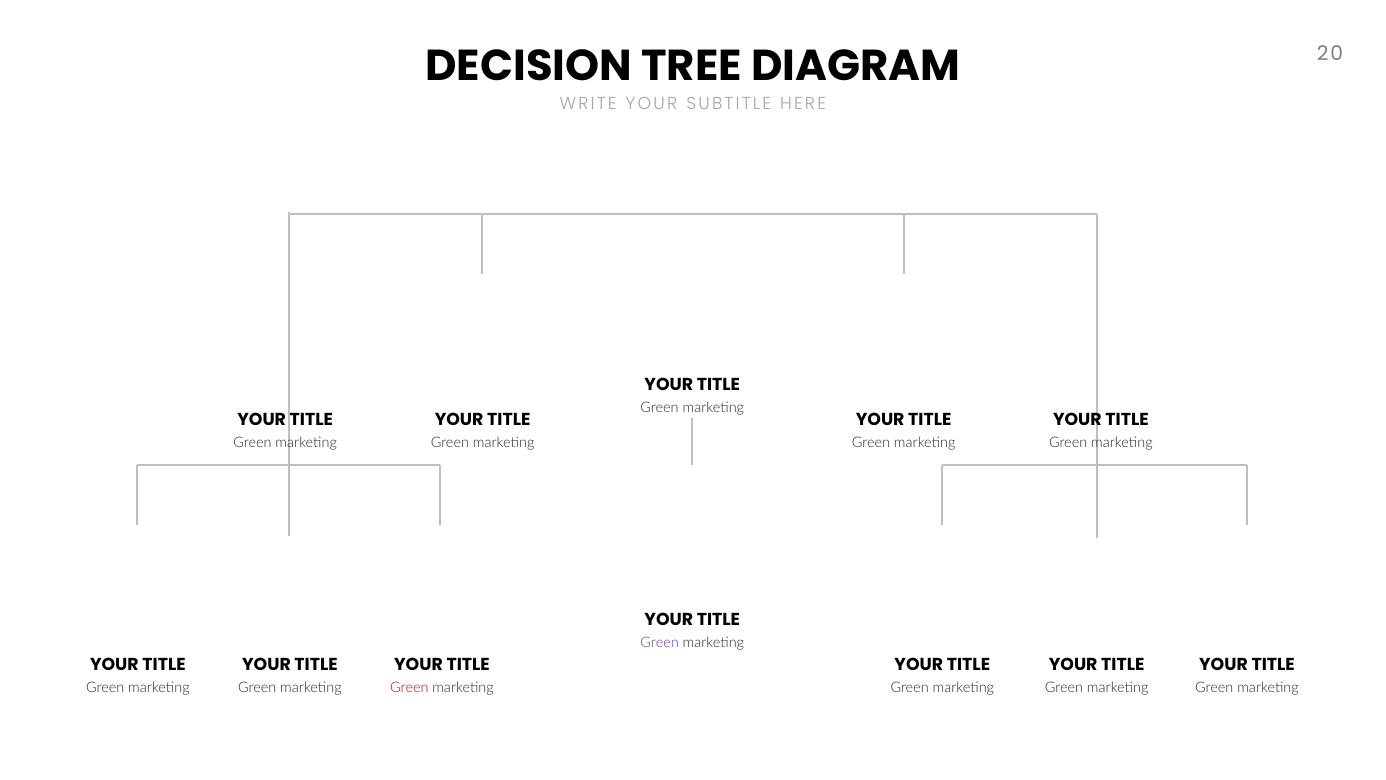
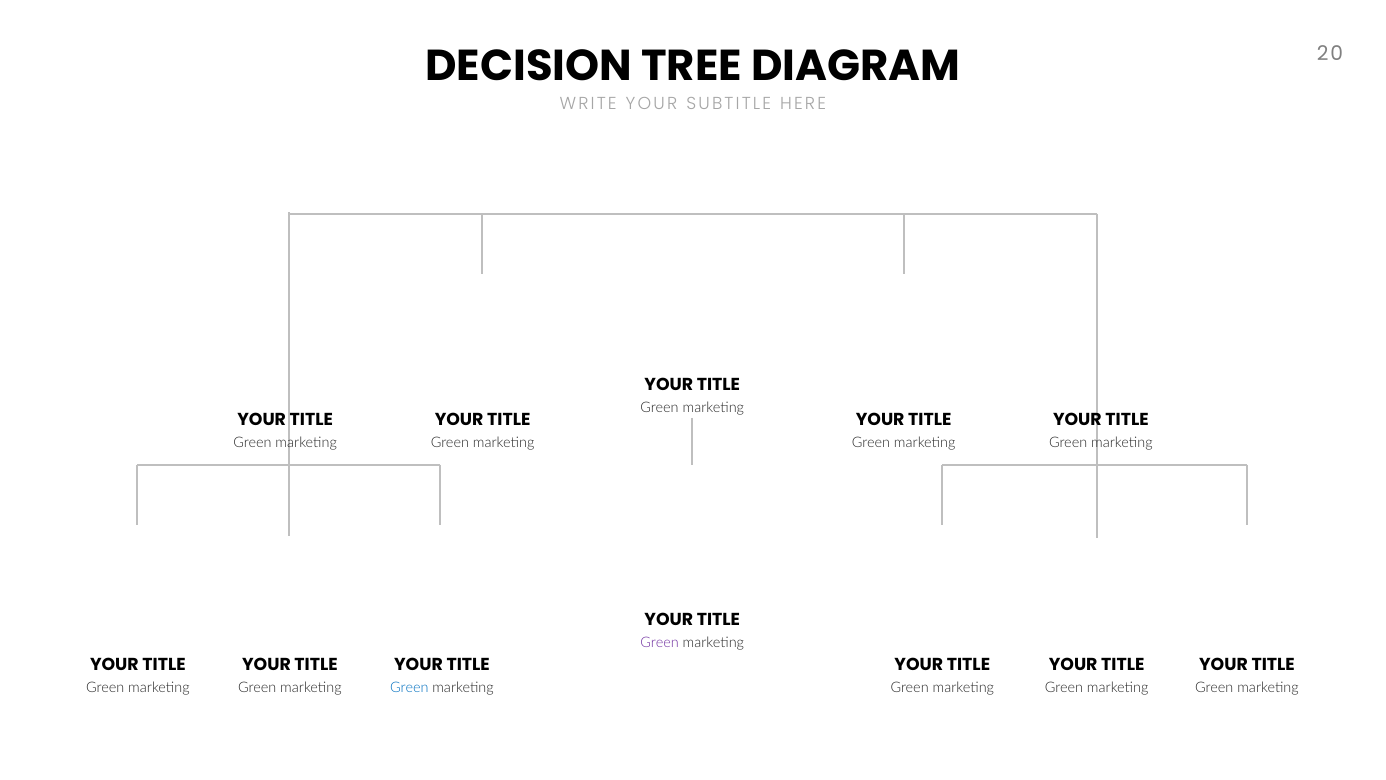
Green at (409, 688) colour: red -> blue
